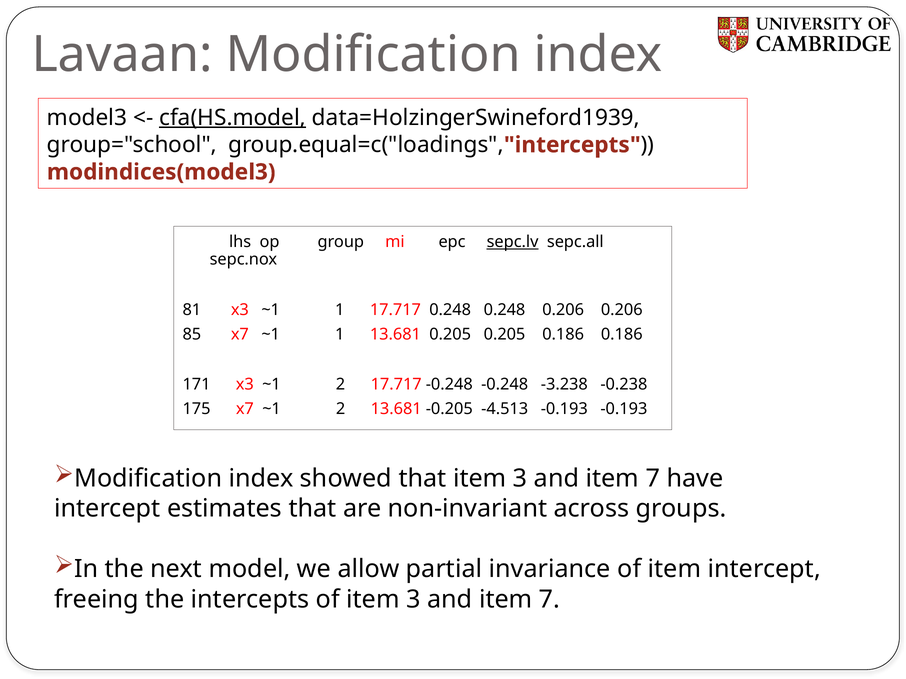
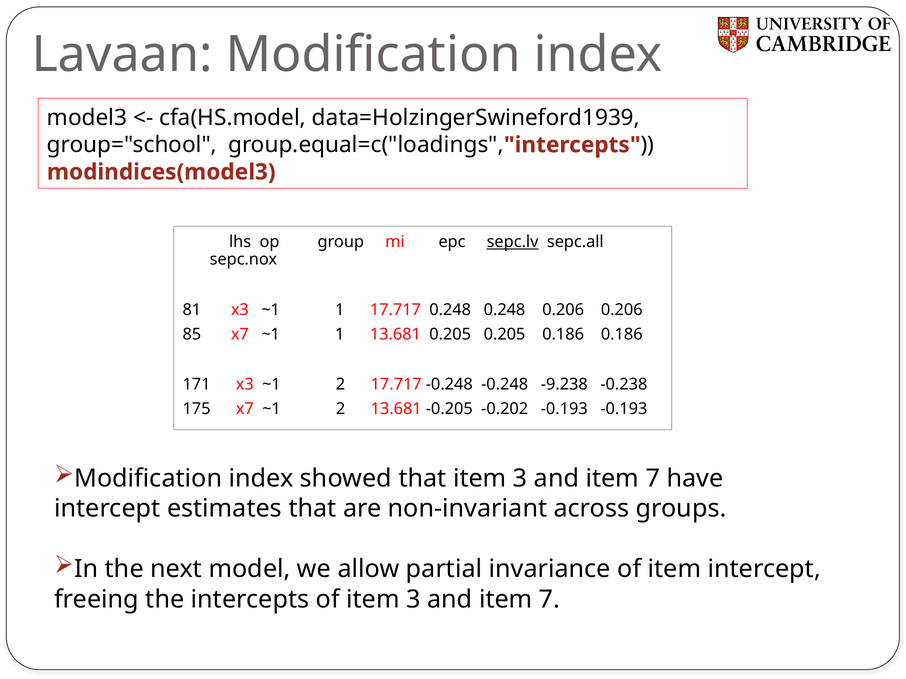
cfa(HS.model underline: present -> none
-3.238: -3.238 -> -9.238
-4.513: -4.513 -> -0.202
